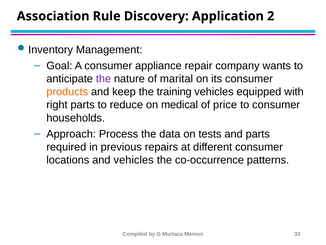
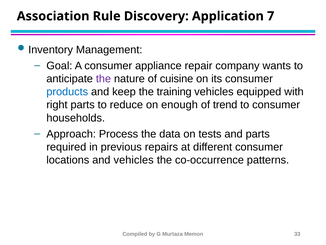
2: 2 -> 7
marital: marital -> cuisine
products colour: orange -> blue
medical: medical -> enough
price: price -> trend
